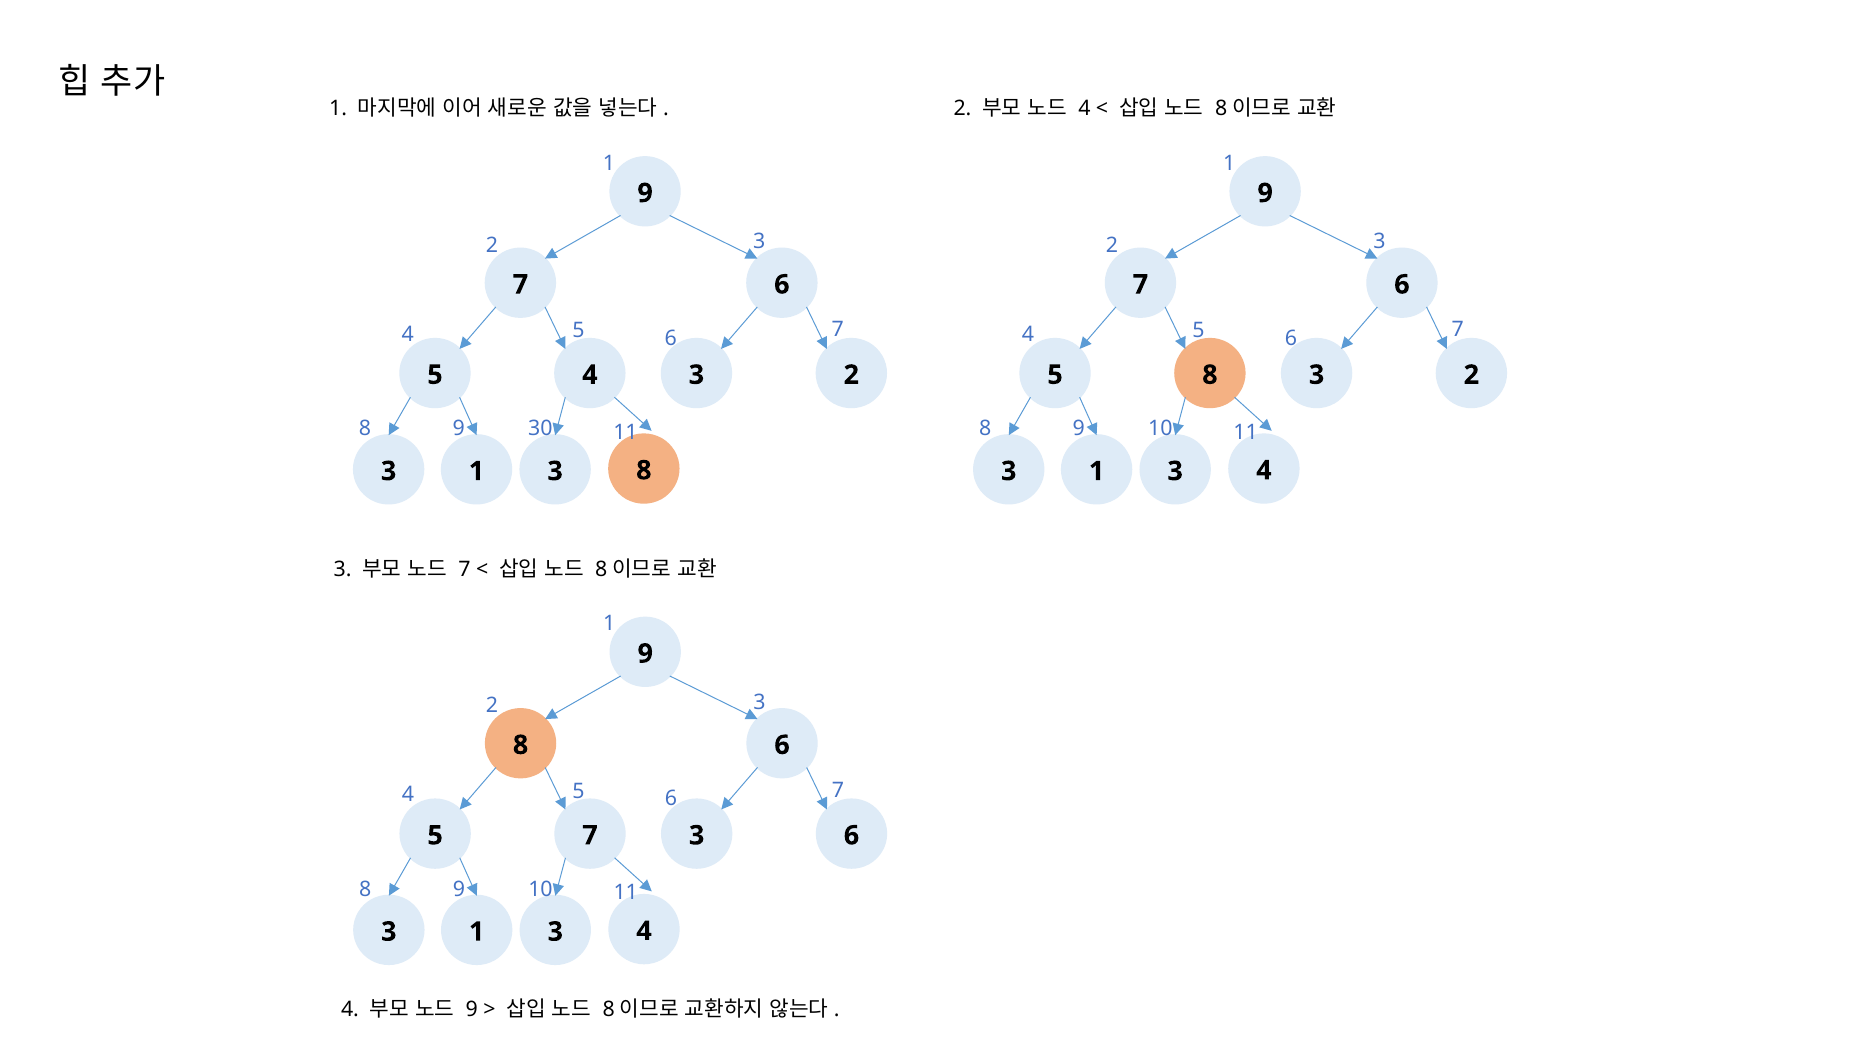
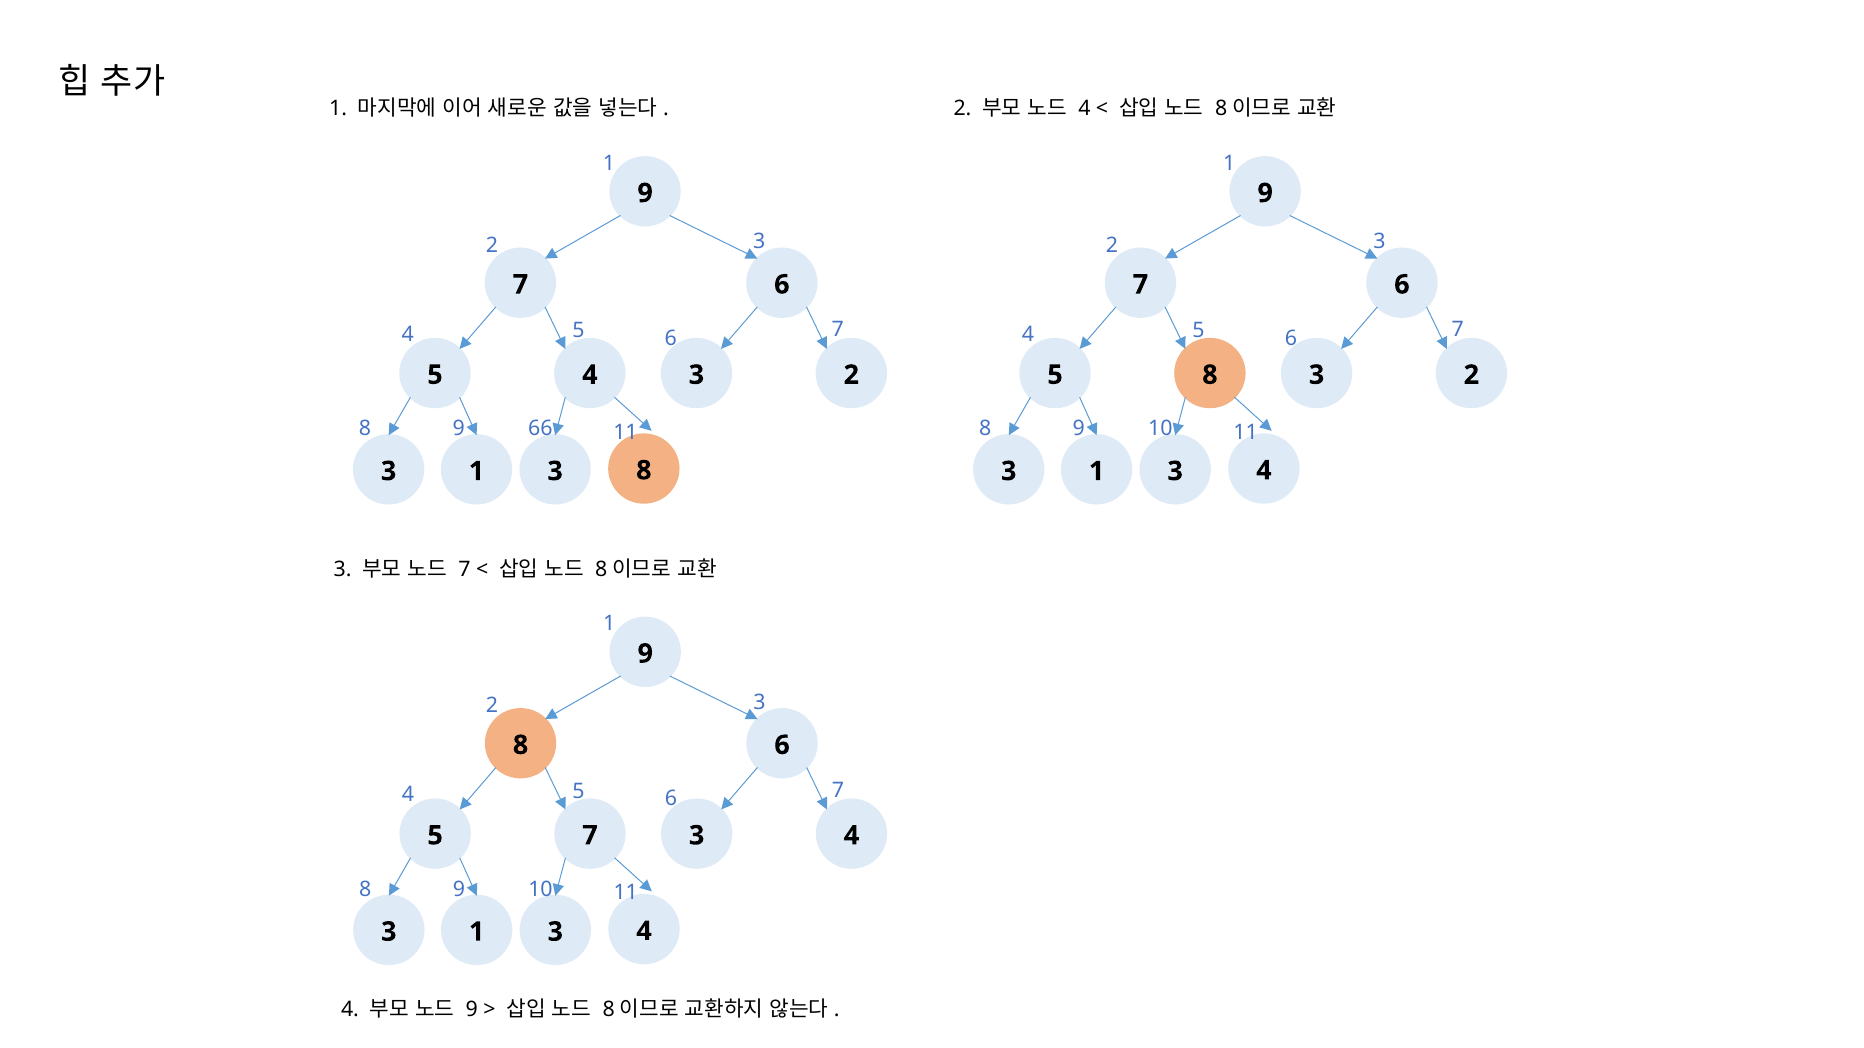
30: 30 -> 66
3 6: 6 -> 4
